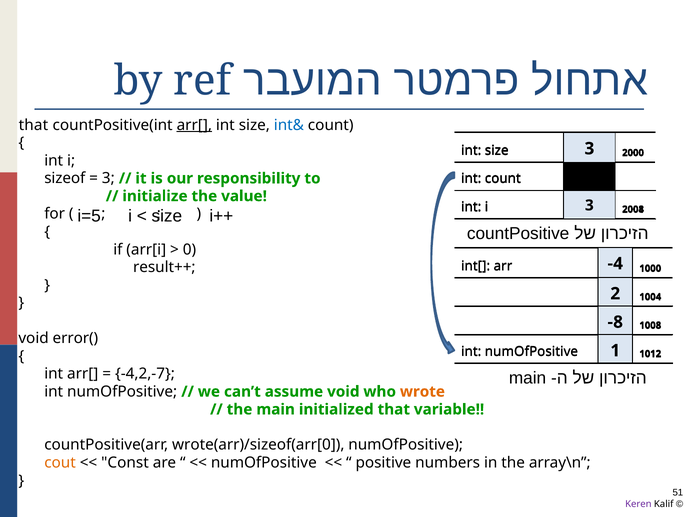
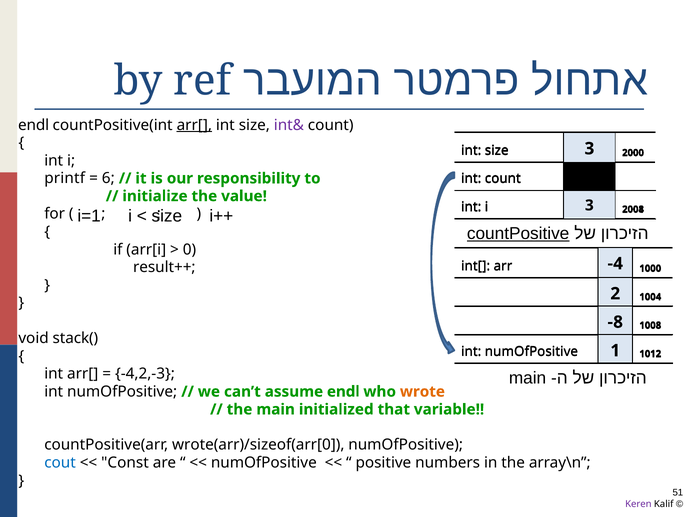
that at (33, 125): that -> endl
int& colour: blue -> purple
sizeof: sizeof -> printf
3 at (108, 179): 3 -> 6
i=5: i=5 -> i=1
countPositive underline: none -> present
error(: error( -> stack(
-4,2,-7: -4,2,-7 -> -4,2,-3
assume void: void -> endl
cout colour: orange -> blue
